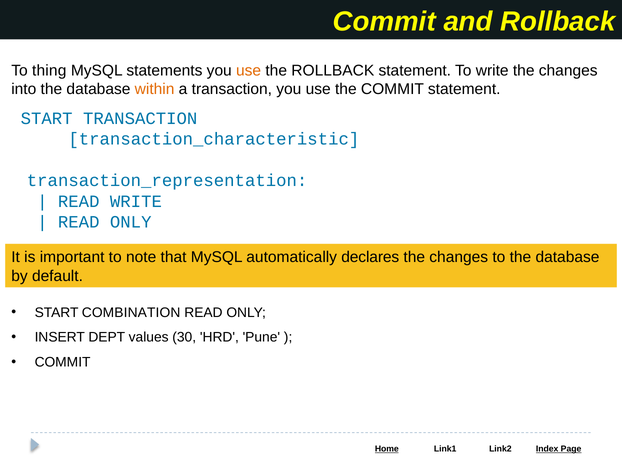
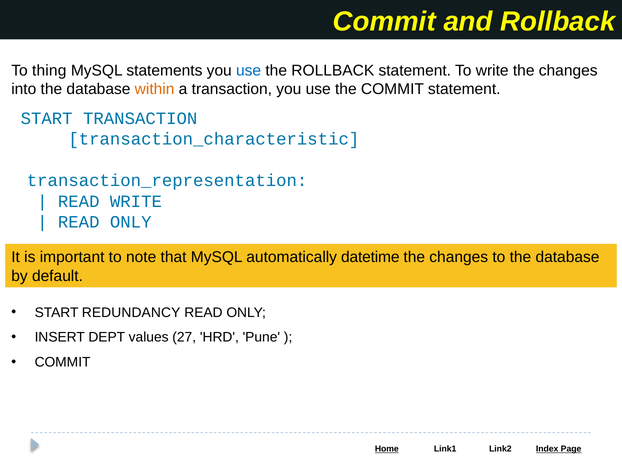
use at (249, 70) colour: orange -> blue
declares: declares -> datetime
COMBINATION: COMBINATION -> REDUNDANCY
30: 30 -> 27
